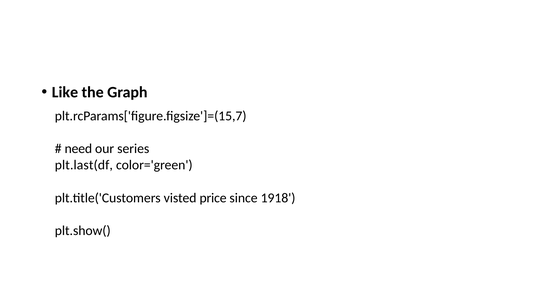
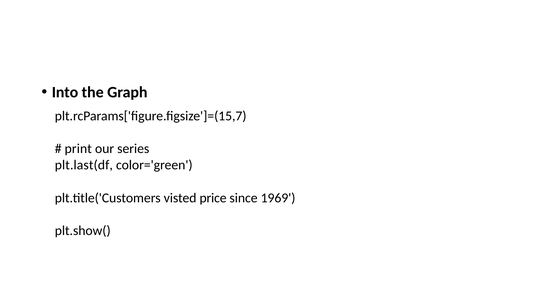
Like: Like -> Into
need: need -> print
1918: 1918 -> 1969
